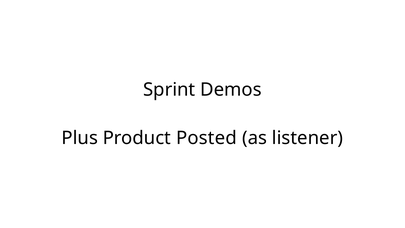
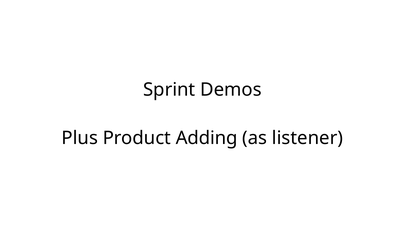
Posted: Posted -> Adding
